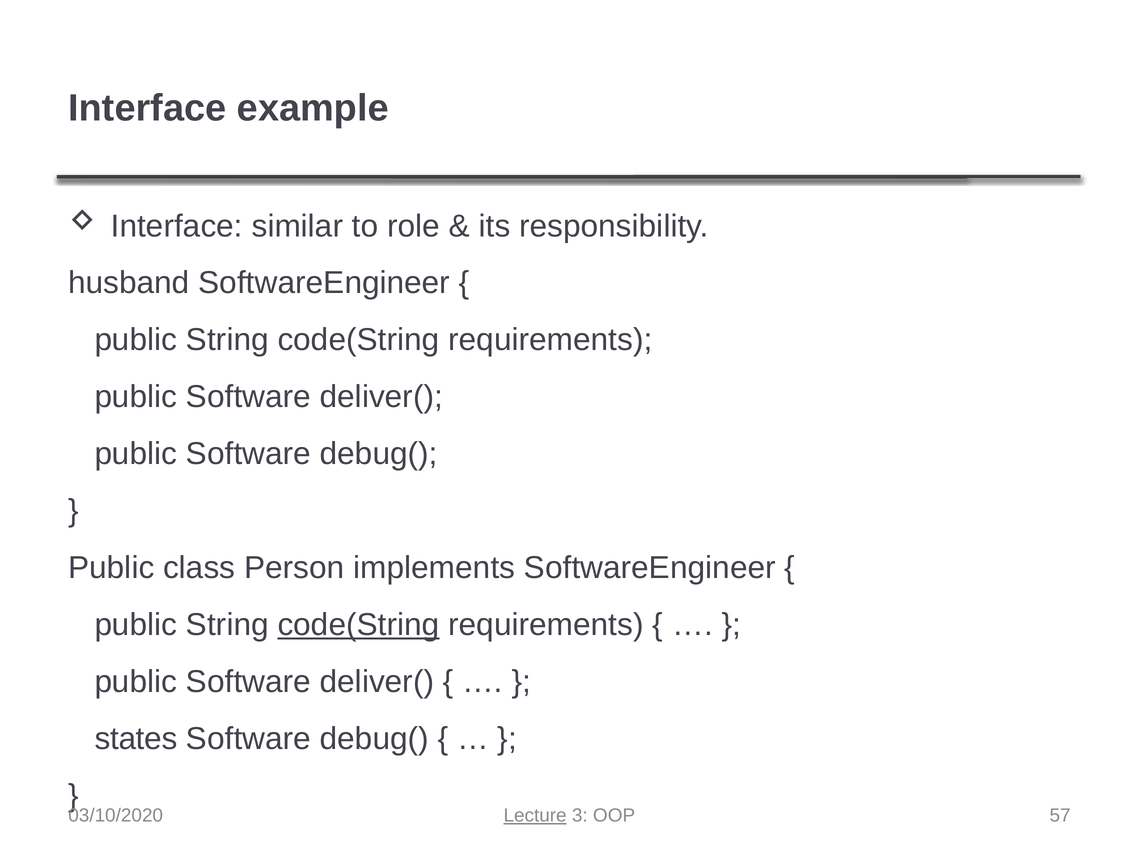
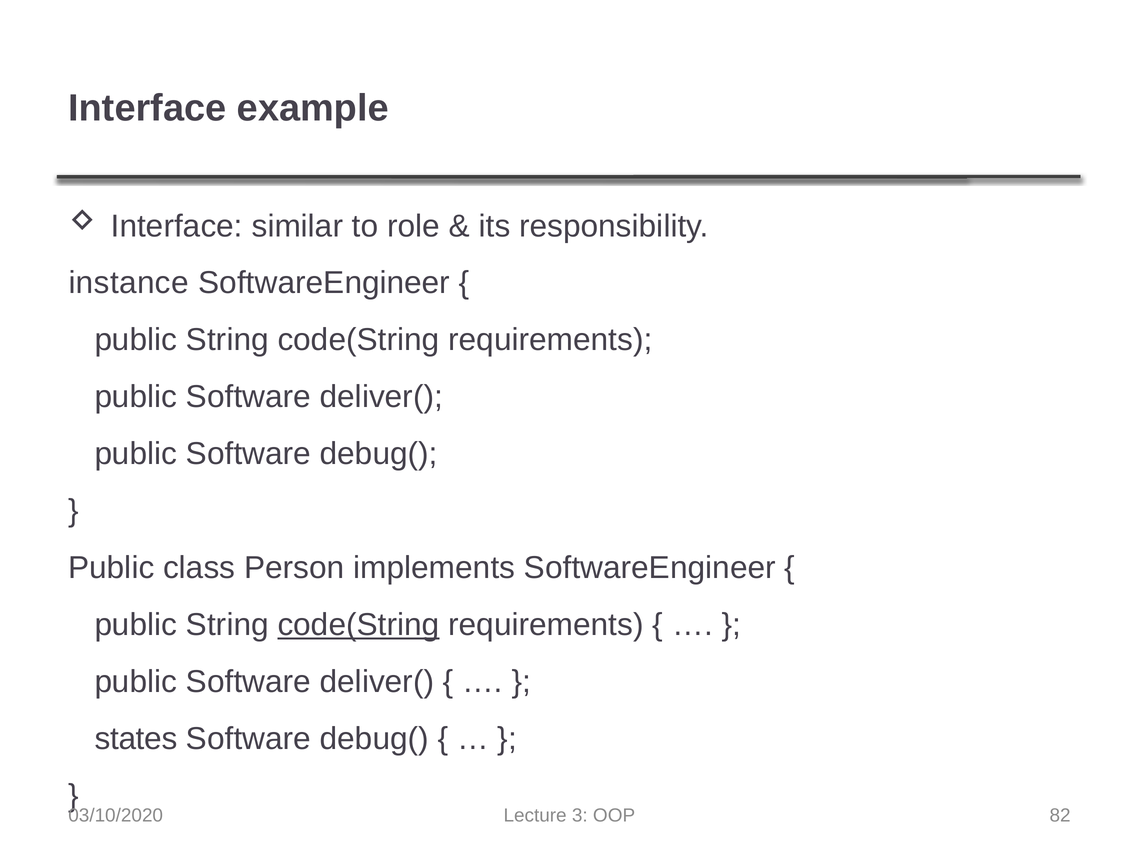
husband: husband -> instance
Lecture underline: present -> none
57: 57 -> 82
